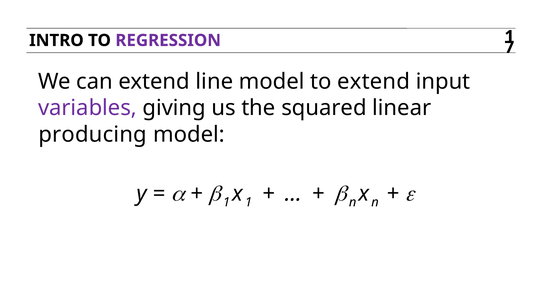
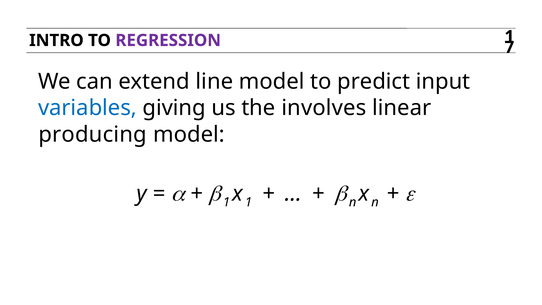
to extend: extend -> predict
variables colour: purple -> blue
squared: squared -> involves
